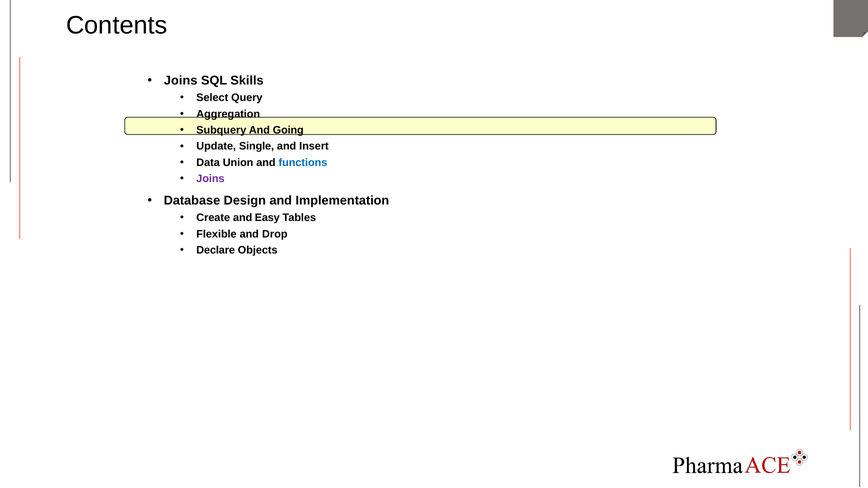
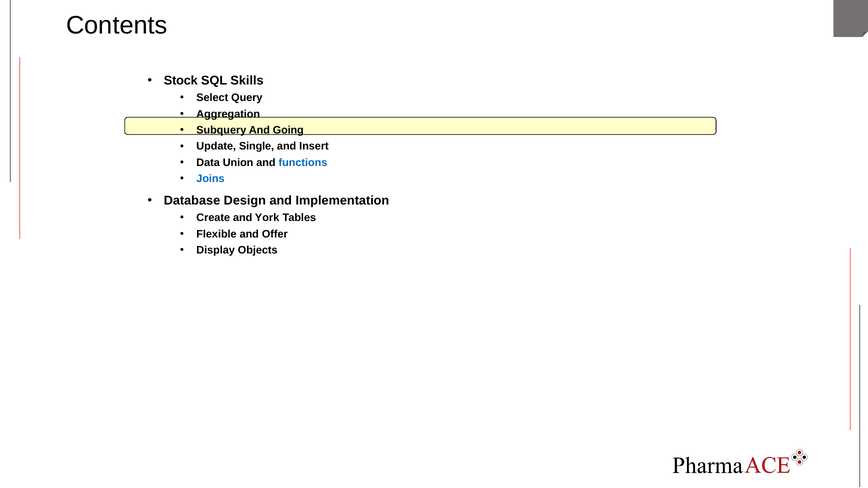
Joins at (181, 81): Joins -> Stock
Joins at (210, 179) colour: purple -> blue
Easy: Easy -> York
Drop: Drop -> Offer
Declare: Declare -> Display
